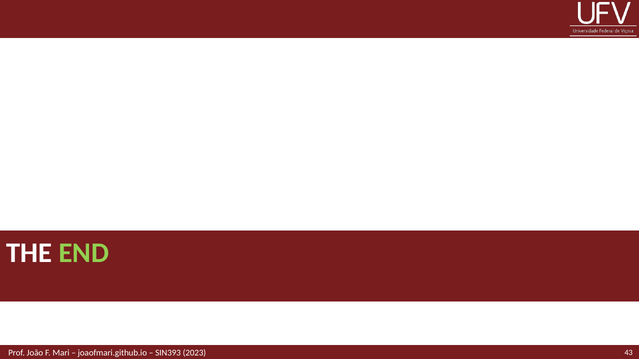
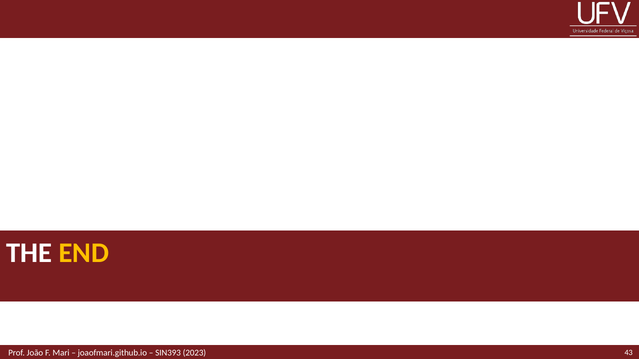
END colour: light green -> yellow
